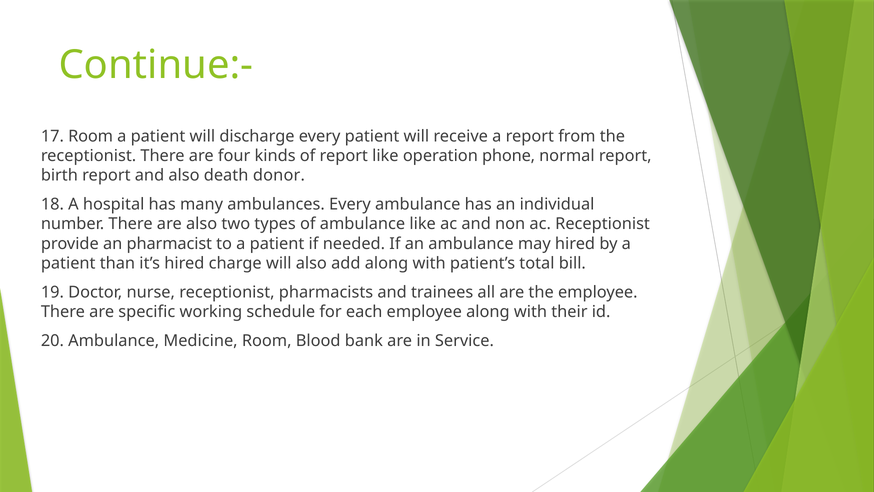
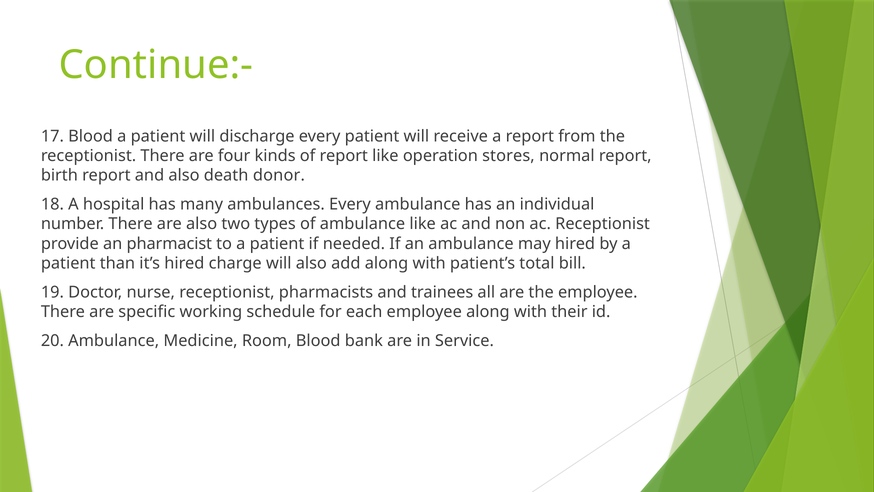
17 Room: Room -> Blood
phone: phone -> stores
